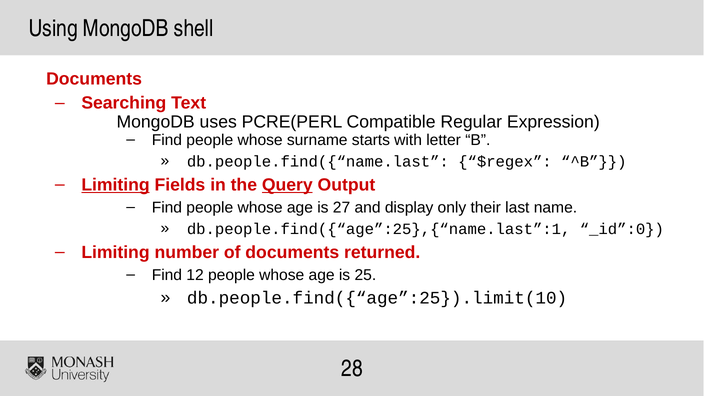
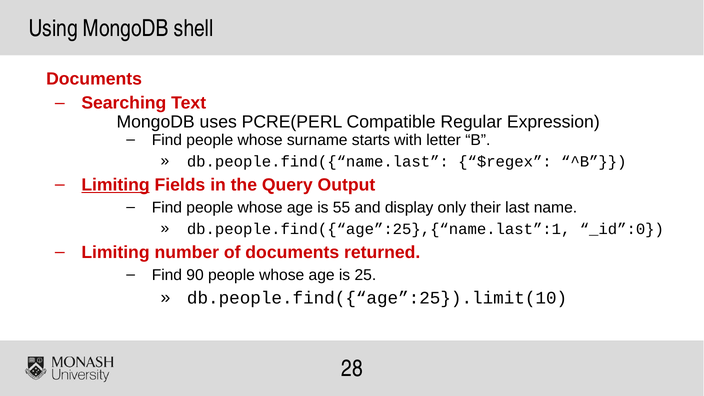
Query underline: present -> none
27: 27 -> 55
12: 12 -> 90
